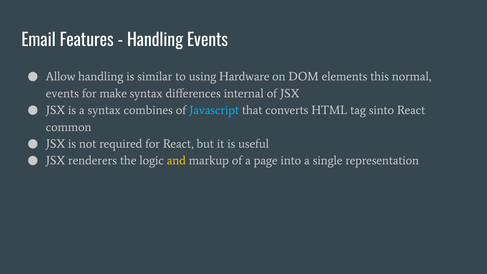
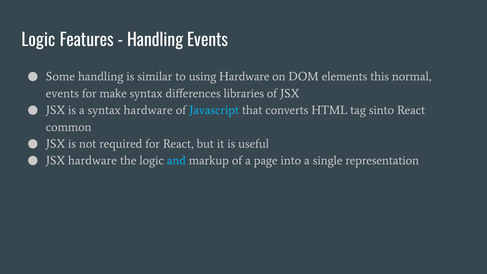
Email at (39, 40): Email -> Logic
Allow: Allow -> Some
internal: internal -> libraries
syntax combines: combines -> hardware
JSX renderers: renderers -> hardware
and colour: yellow -> light blue
